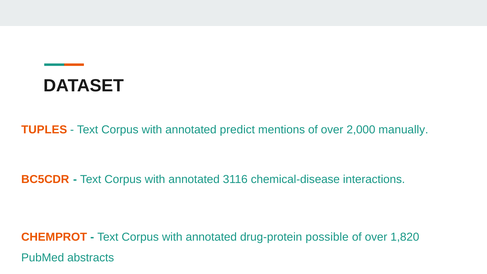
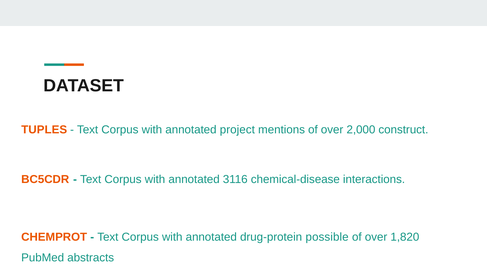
predict: predict -> project
manually: manually -> construct
